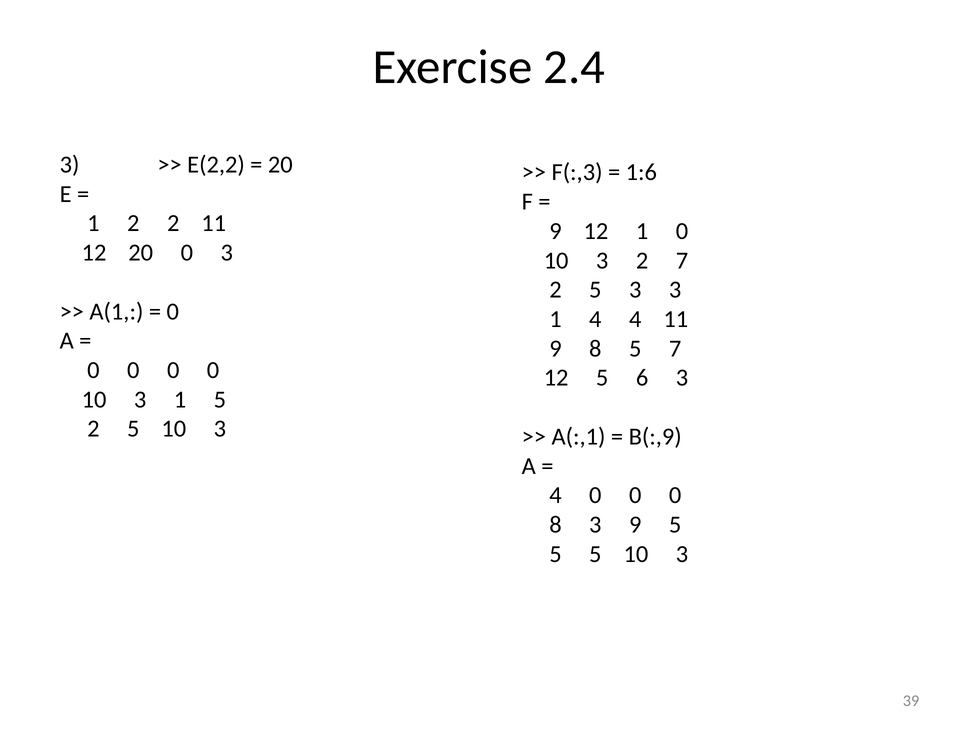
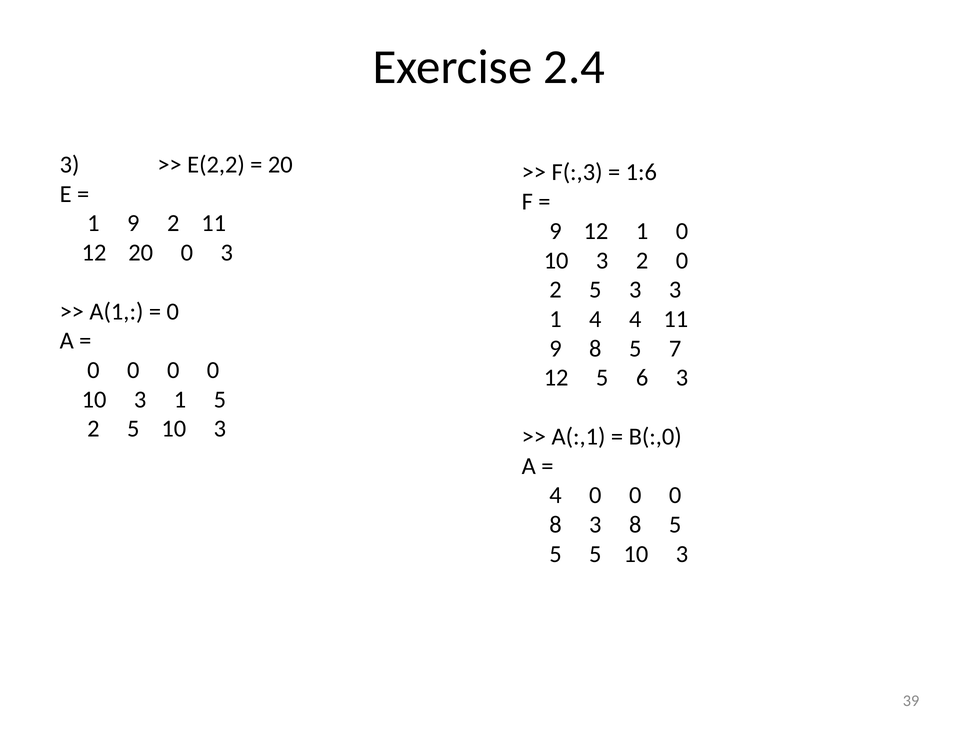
1 2: 2 -> 9
2 7: 7 -> 0
B(:,9: B(:,9 -> B(:,0
3 9: 9 -> 8
